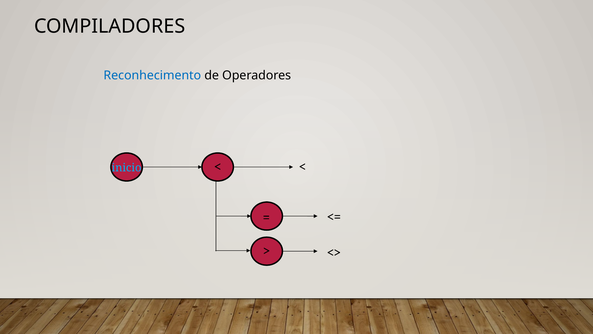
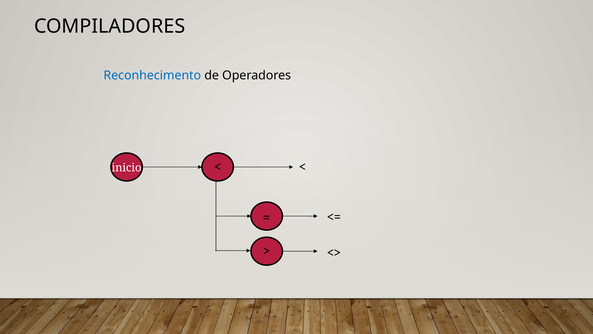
inicio colour: light blue -> white
